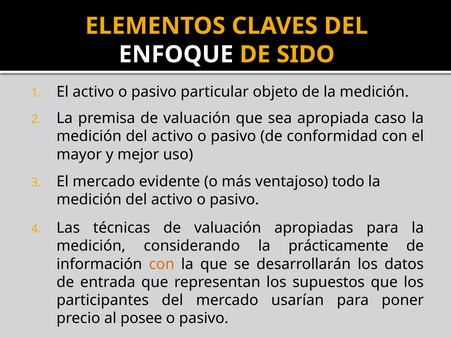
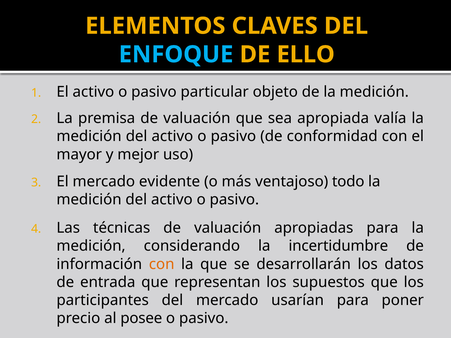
ENFOQUE colour: white -> light blue
SIDO: SIDO -> ELLO
caso: caso -> valía
prácticamente: prácticamente -> incertidumbre
